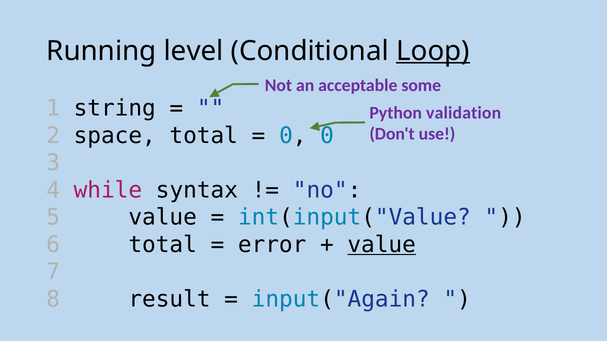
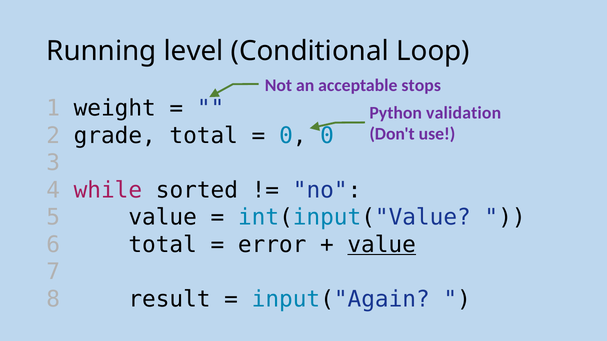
Loop underline: present -> none
some: some -> stops
string: string -> weight
space: space -> grade
syntax: syntax -> sorted
